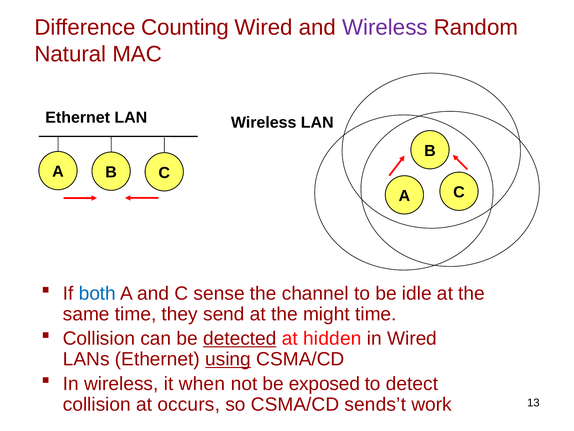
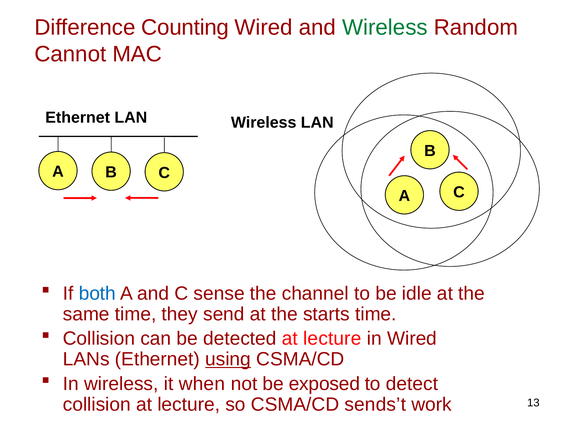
Wireless at (385, 27) colour: purple -> green
Natural: Natural -> Cannot
might: might -> starts
detected underline: present -> none
hidden at (332, 338): hidden -> lecture
collision at occurs: occurs -> lecture
